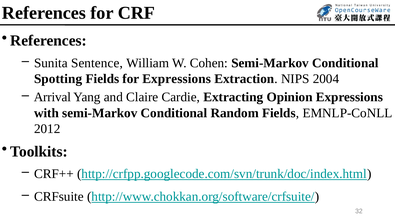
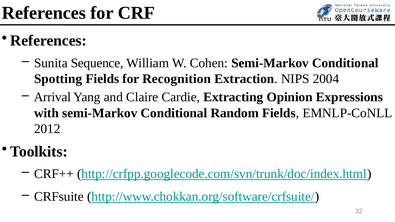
Sentence: Sentence -> Sequence
for Expressions: Expressions -> Recognition
